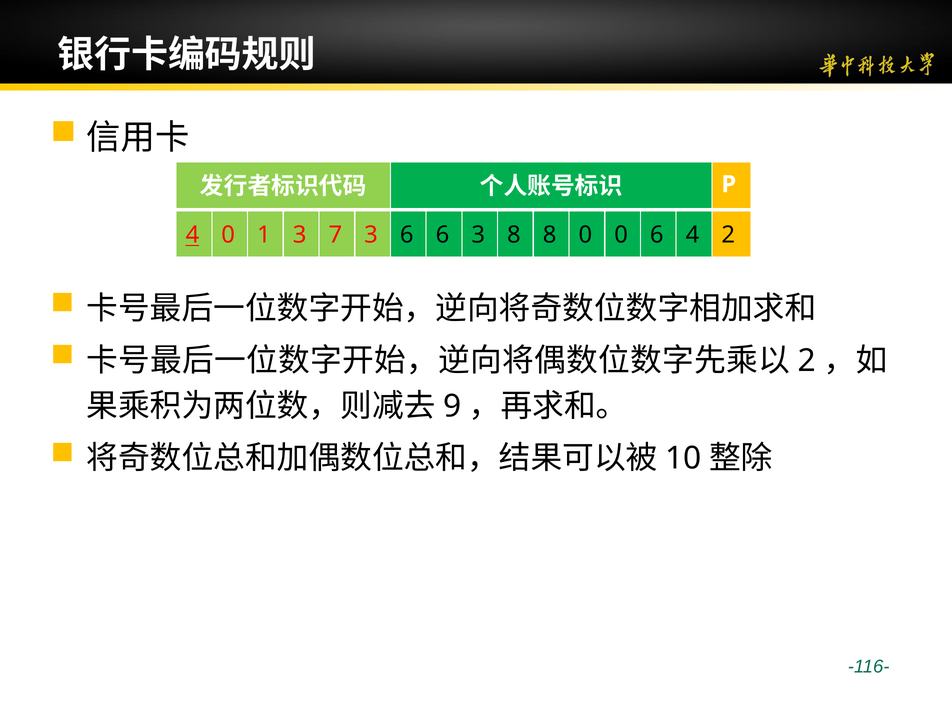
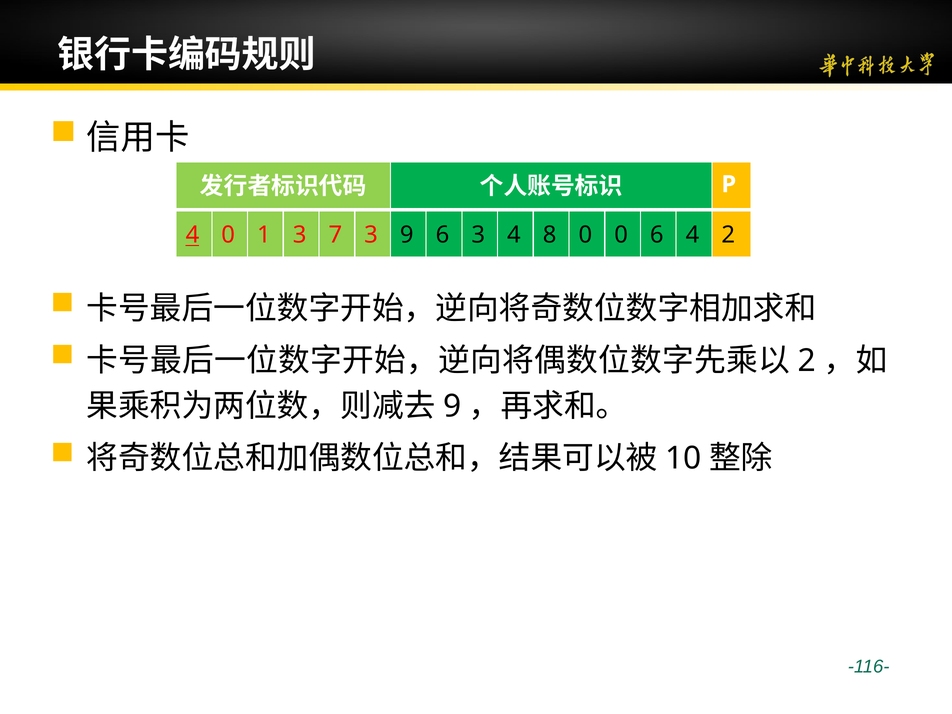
3 6: 6 -> 9
3 8: 8 -> 4
